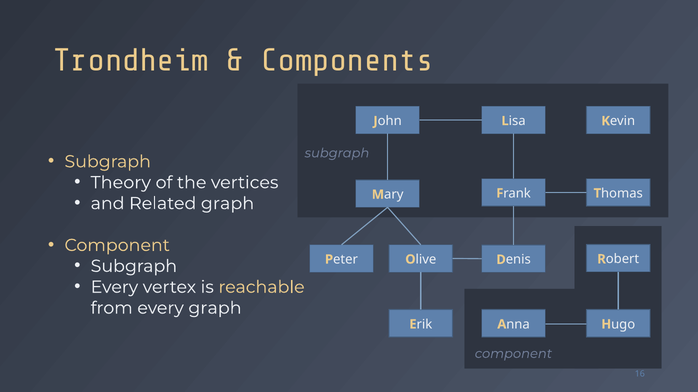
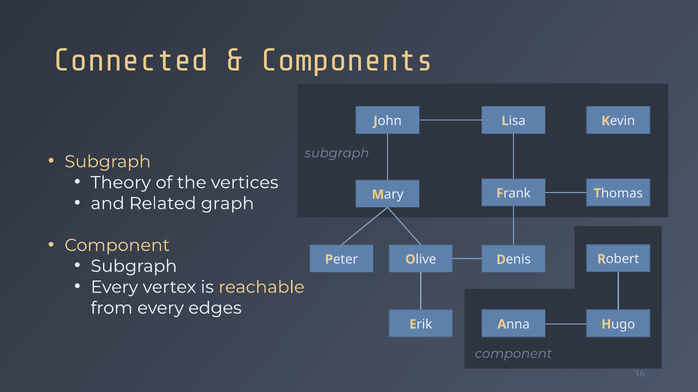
Trondheim: Trondheim -> Connected
every graph: graph -> edges
